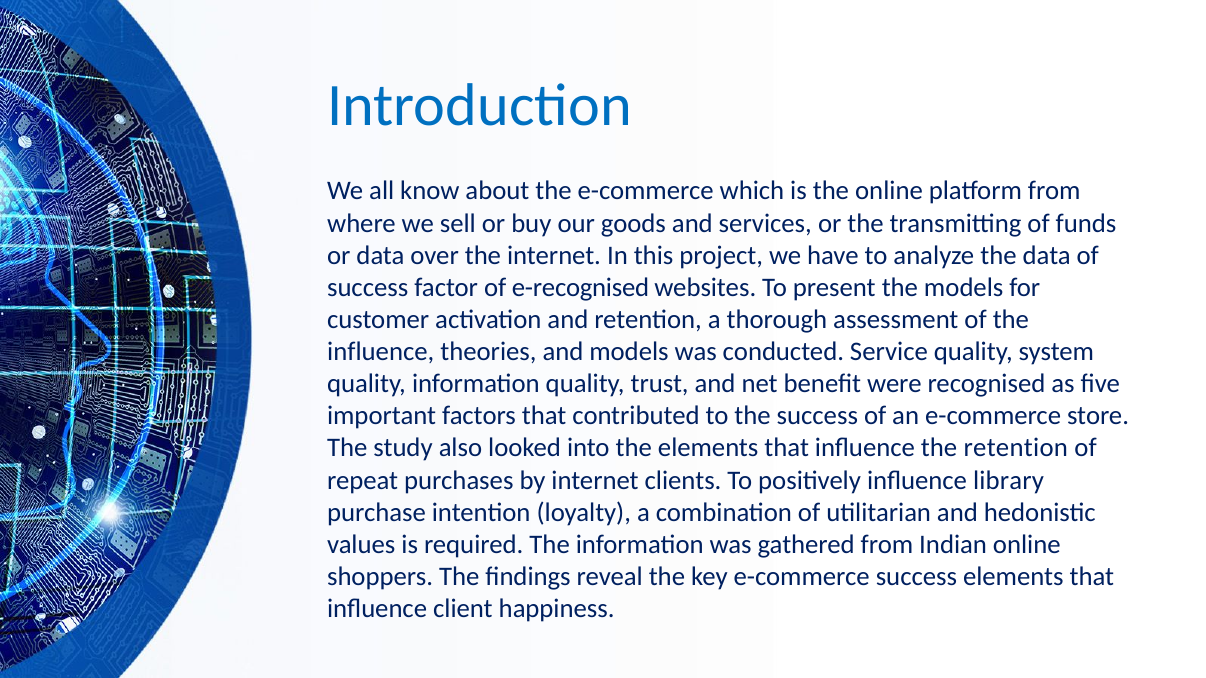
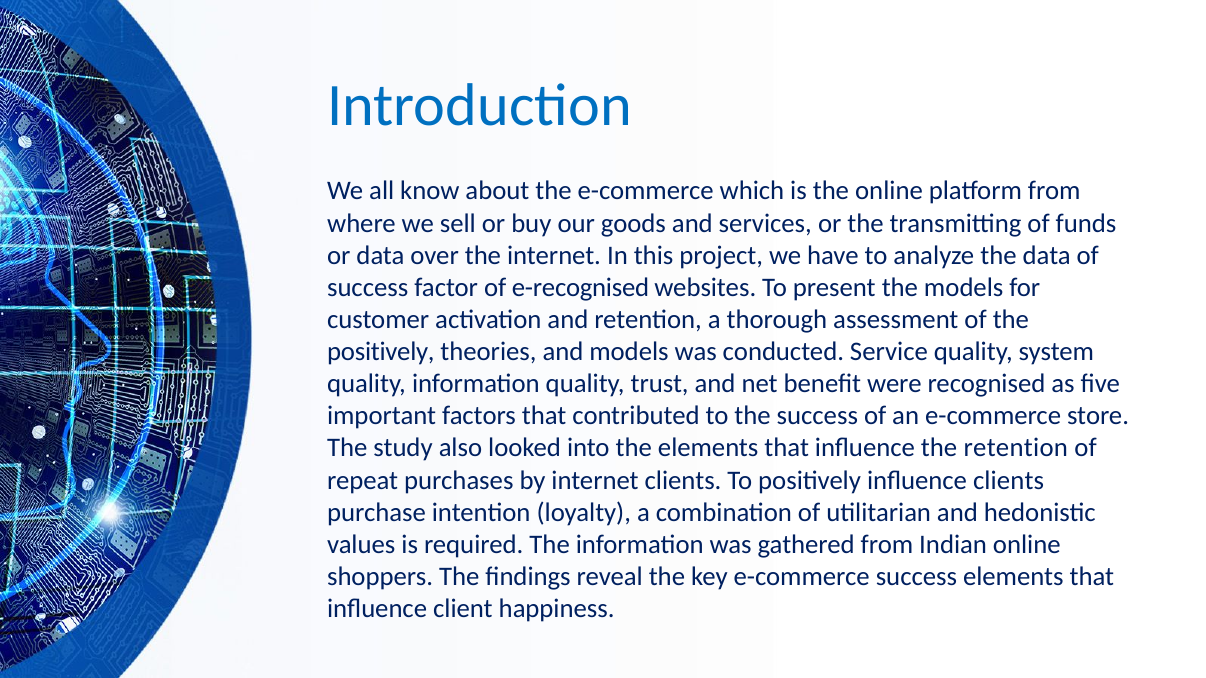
influence at (381, 352): influence -> positively
influence library: library -> clients
